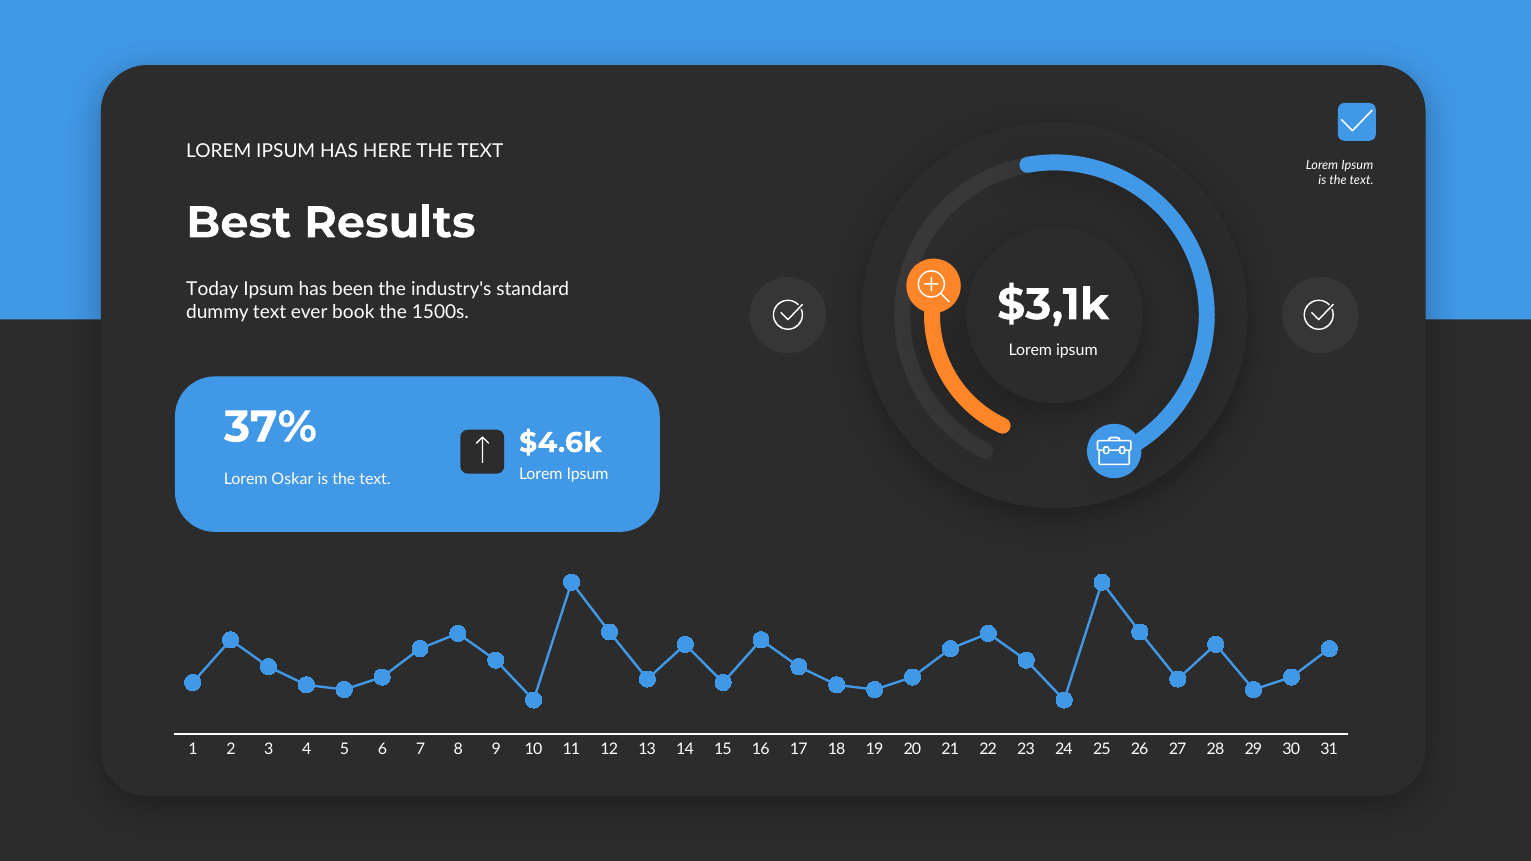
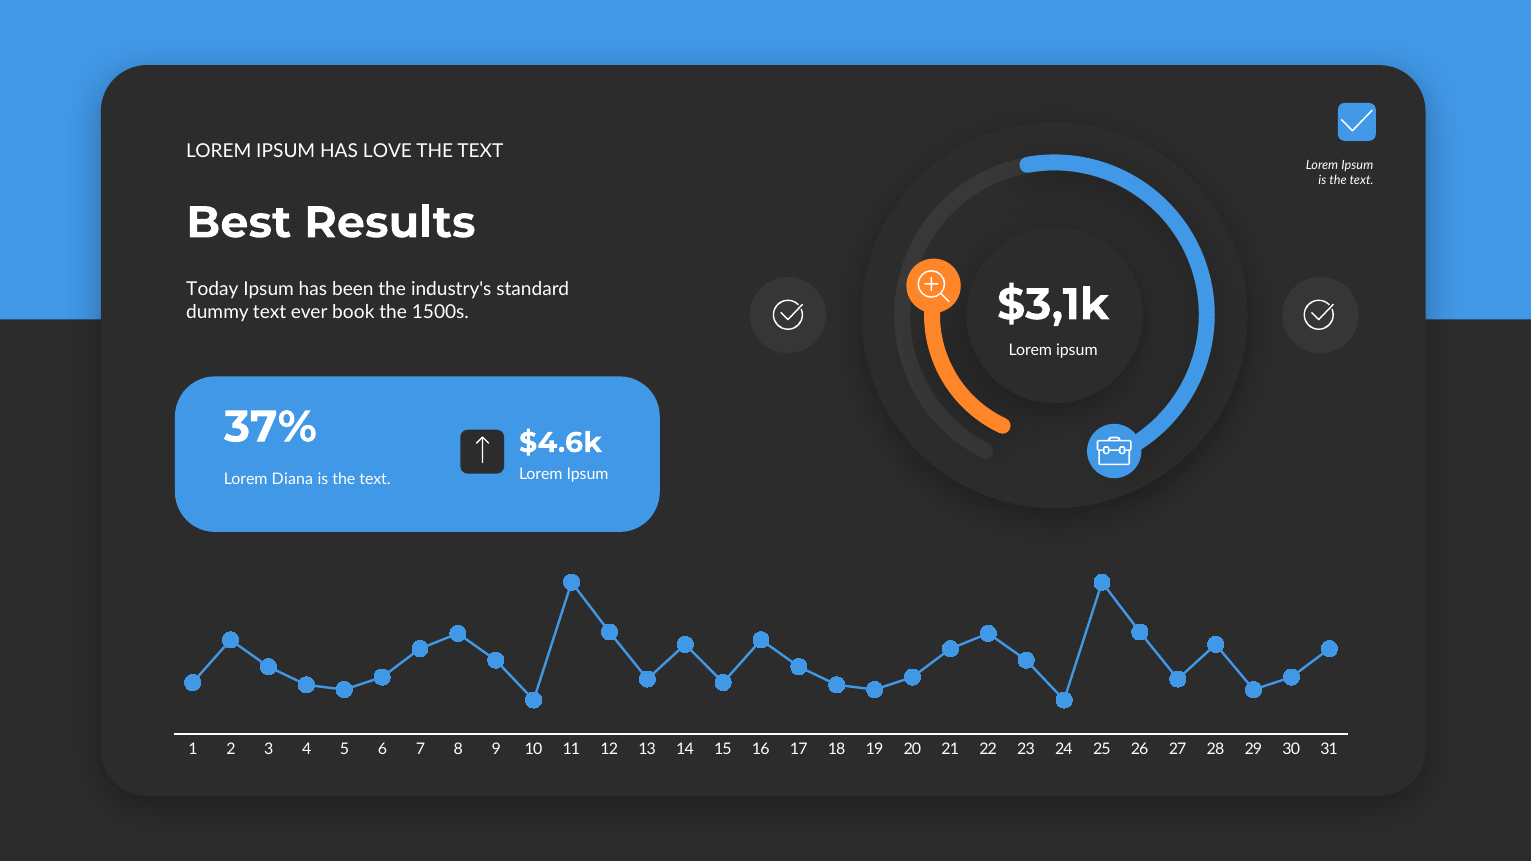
HERE: HERE -> LOVE
Oskar: Oskar -> Diana
